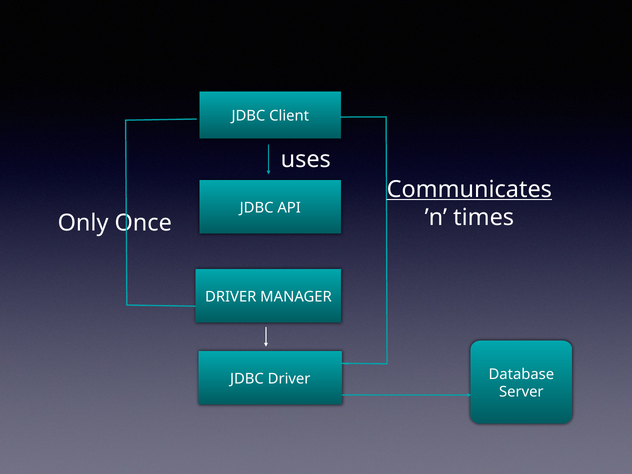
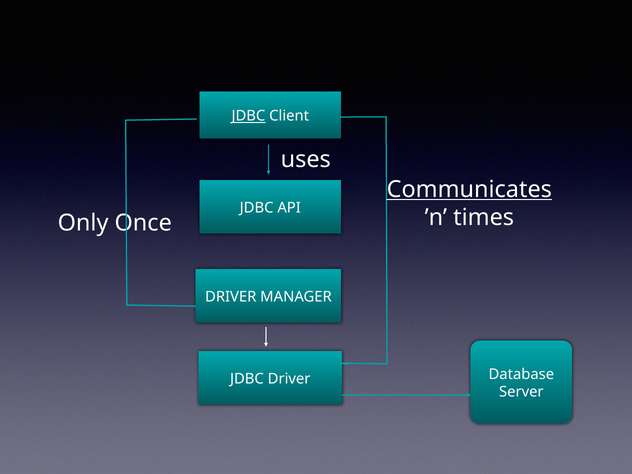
JDBC at (248, 116) underline: none -> present
